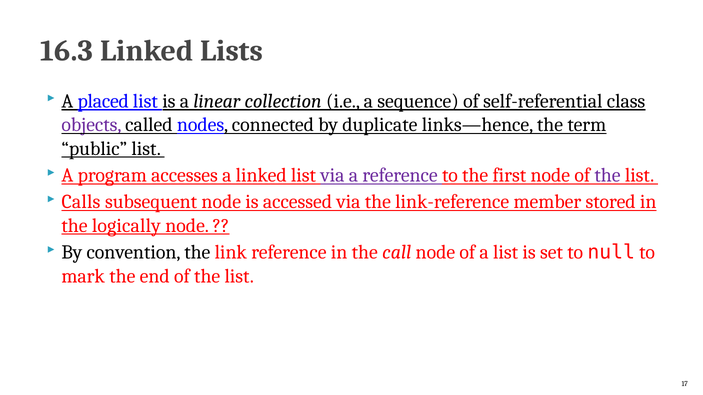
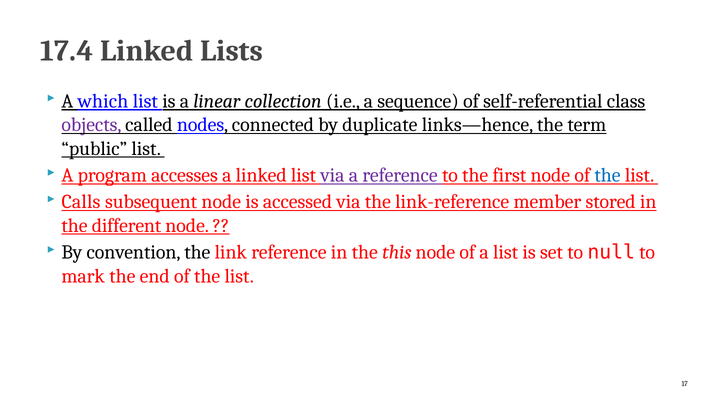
16.3: 16.3 -> 17.4
placed: placed -> which
the at (607, 175) colour: purple -> blue
logically: logically -> different
call: call -> this
